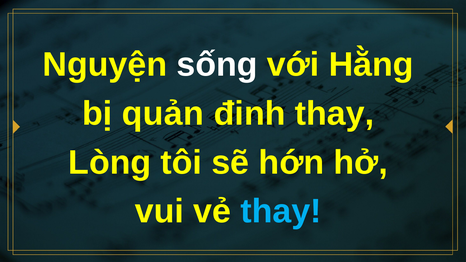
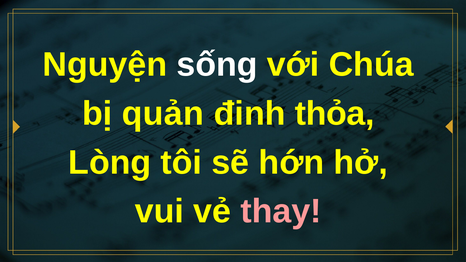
Hằng: Hằng -> Chúa
đinh thay: thay -> thỏa
thay at (281, 211) colour: light blue -> pink
